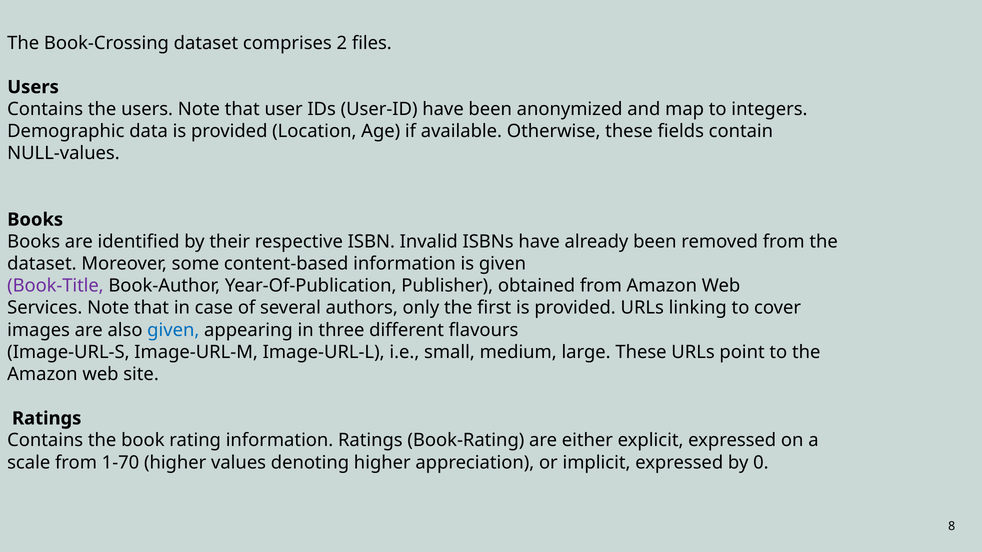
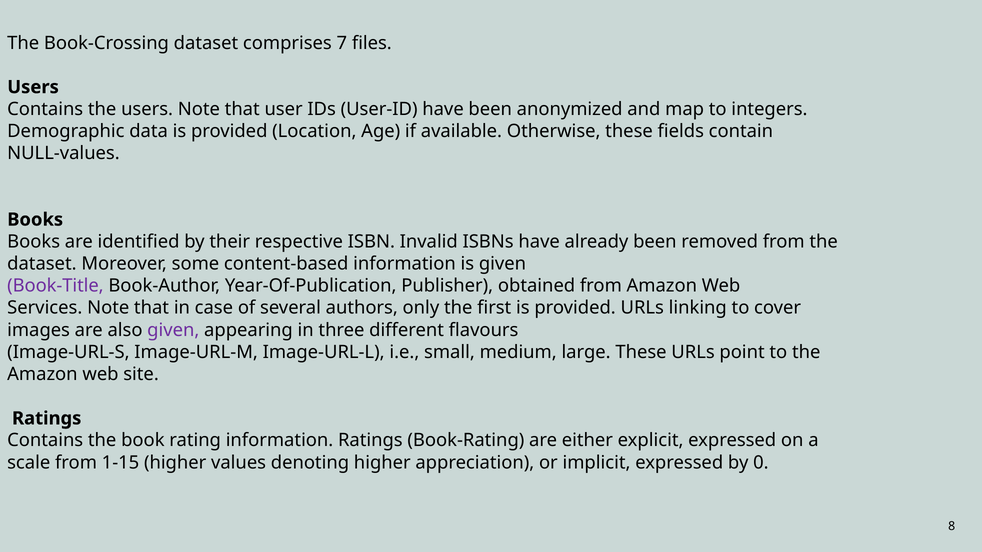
2: 2 -> 7
given at (173, 330) colour: blue -> purple
1-70: 1-70 -> 1-15
